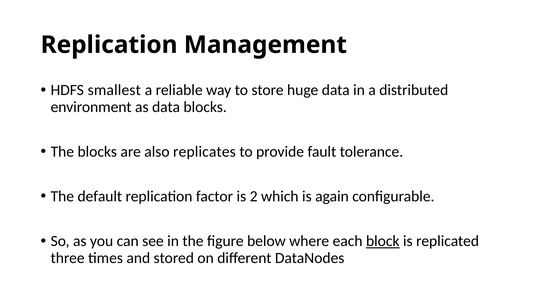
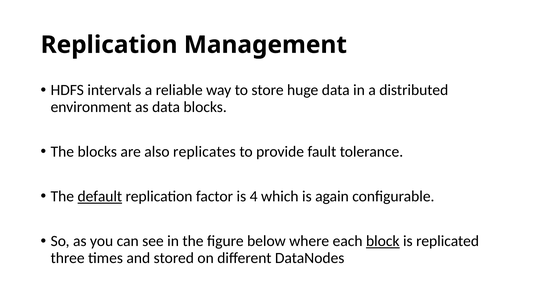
smallest: smallest -> intervals
default underline: none -> present
2: 2 -> 4
